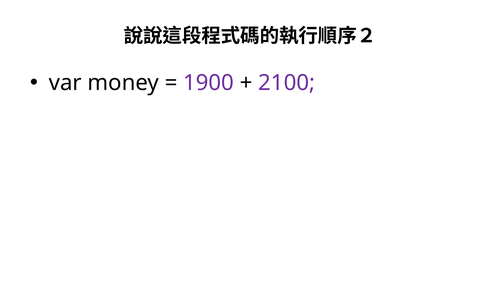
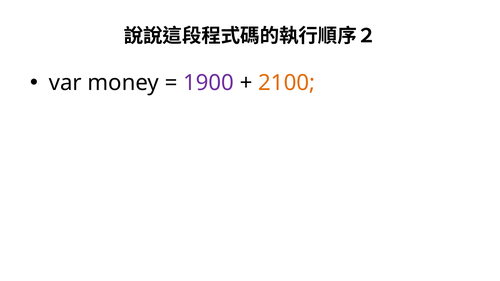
2100 colour: purple -> orange
